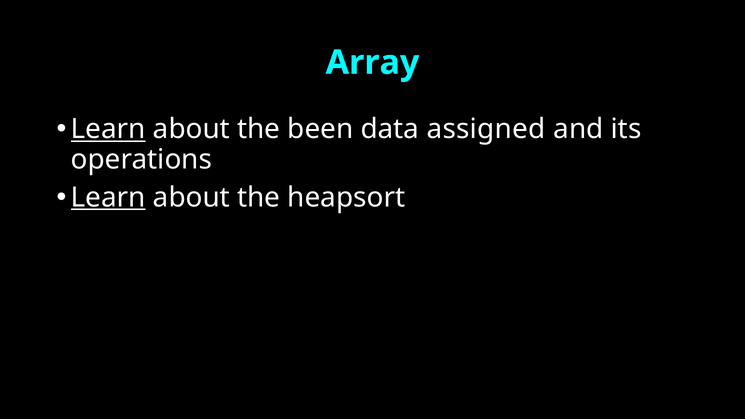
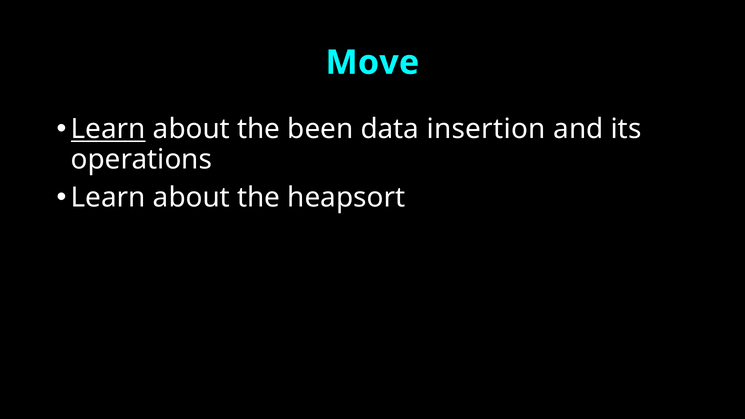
Array: Array -> Move
assigned: assigned -> insertion
Learn at (108, 197) underline: present -> none
